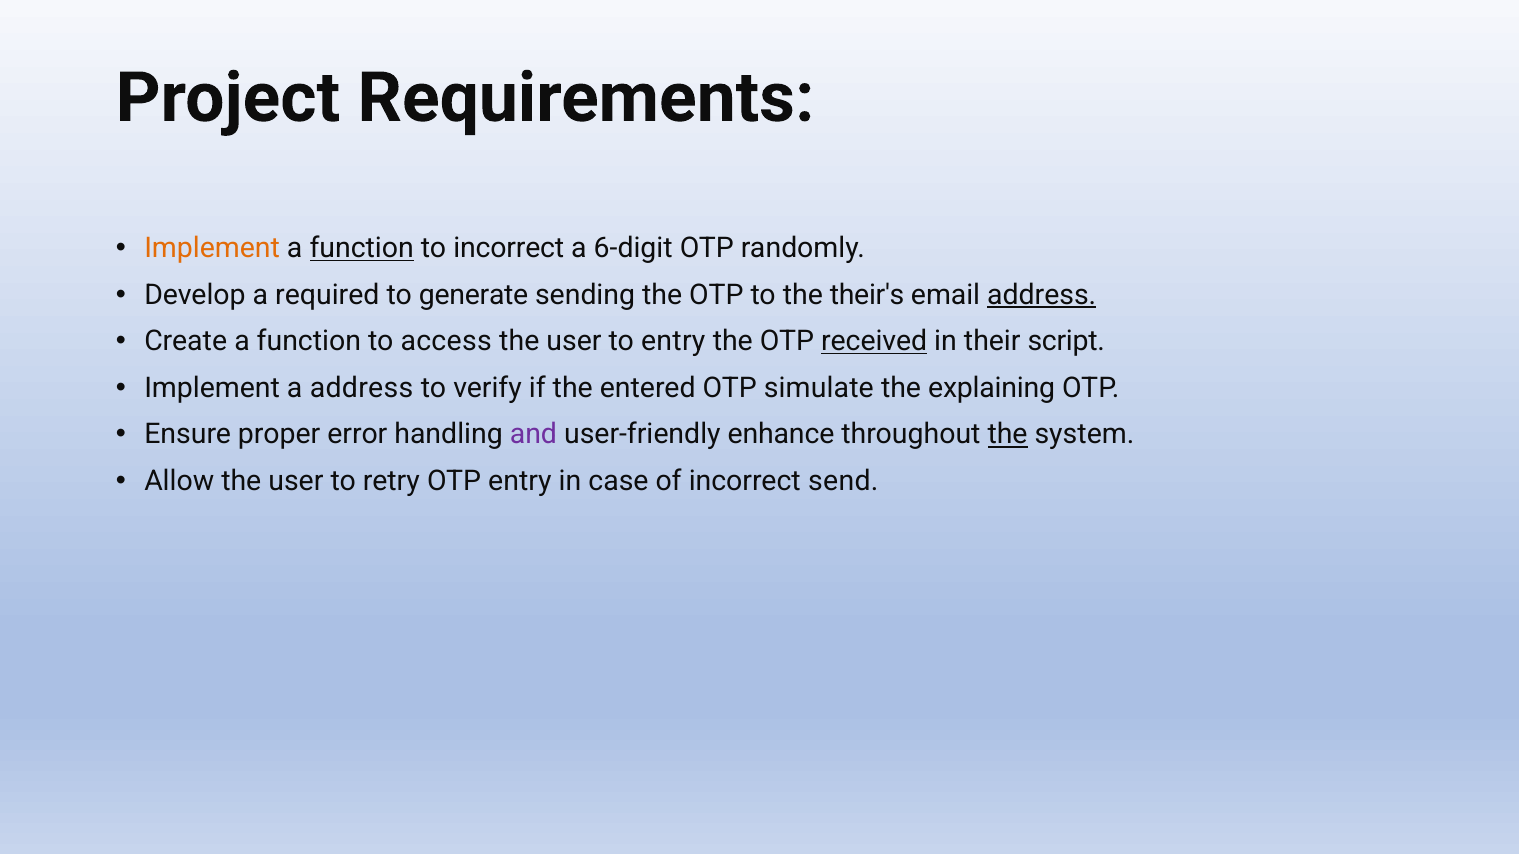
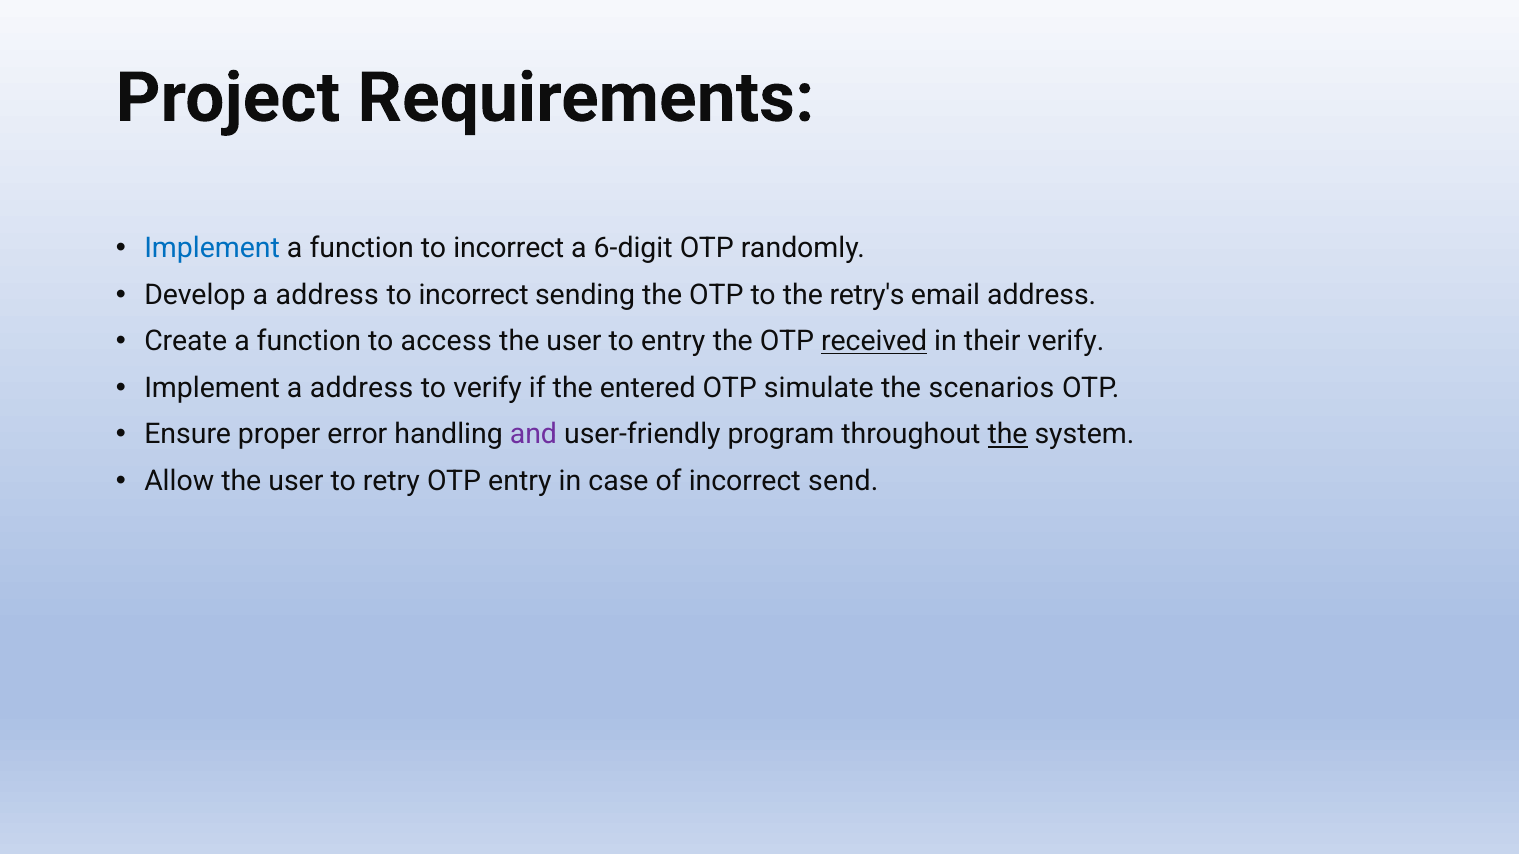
Implement at (212, 248) colour: orange -> blue
function at (362, 248) underline: present -> none
Develop a required: required -> address
generate at (474, 295): generate -> incorrect
their's: their's -> retry's
address at (1042, 295) underline: present -> none
their script: script -> verify
explaining: explaining -> scenarios
enhance: enhance -> program
